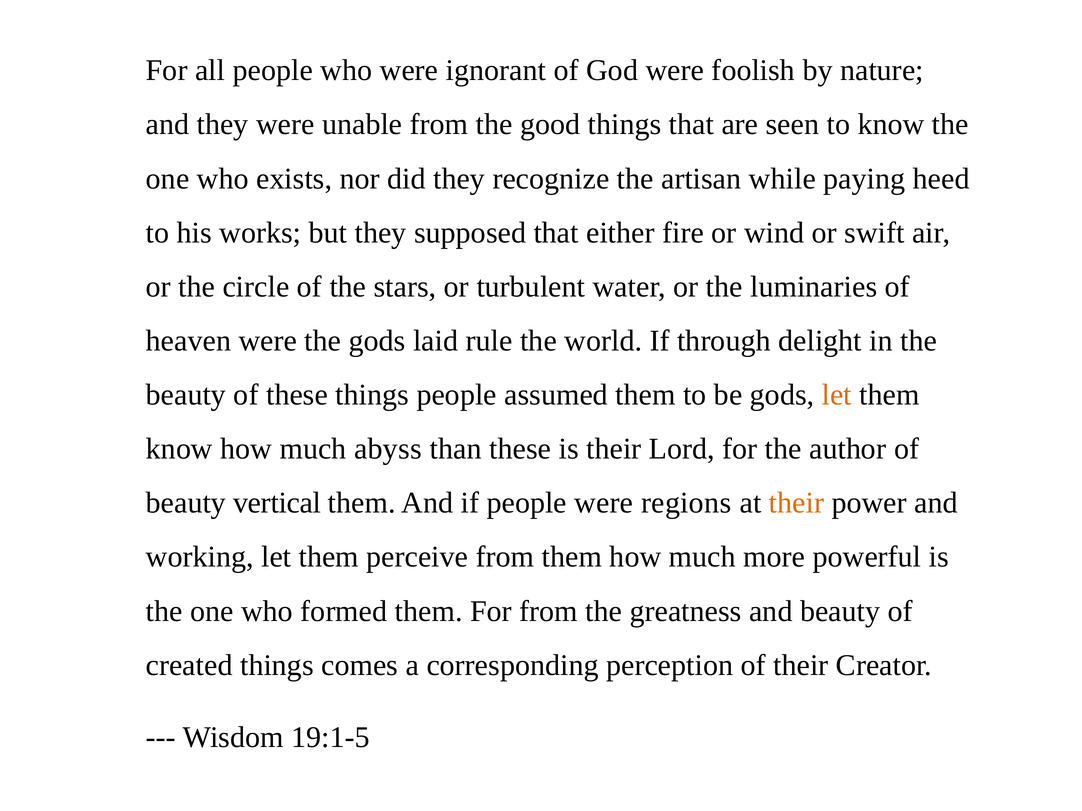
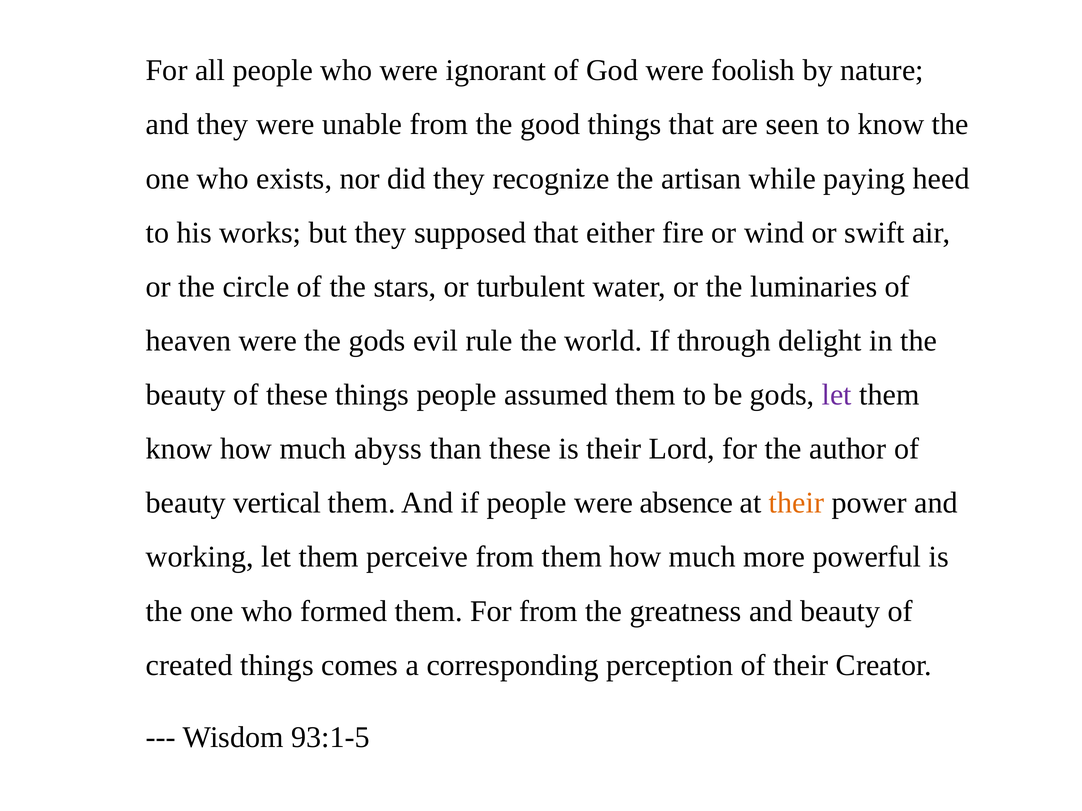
laid: laid -> evil
let at (837, 395) colour: orange -> purple
regions: regions -> absence
19:1-5: 19:1-5 -> 93:1-5
